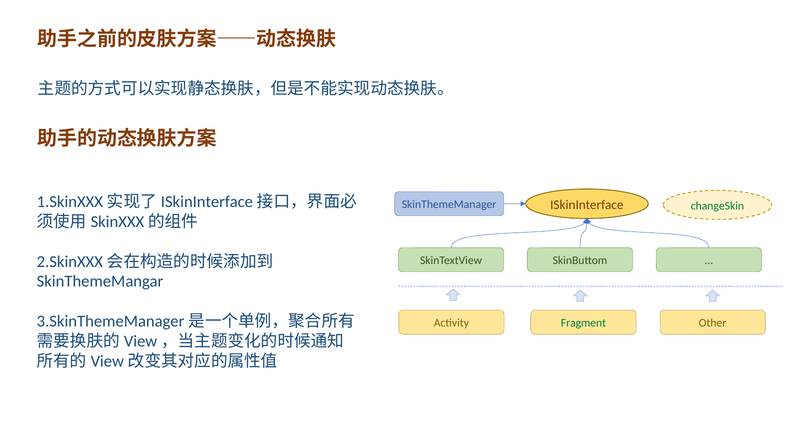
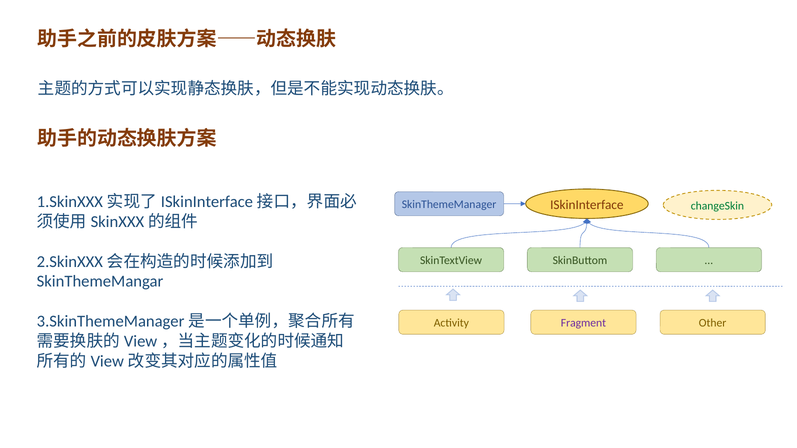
Fragment colour: green -> purple
